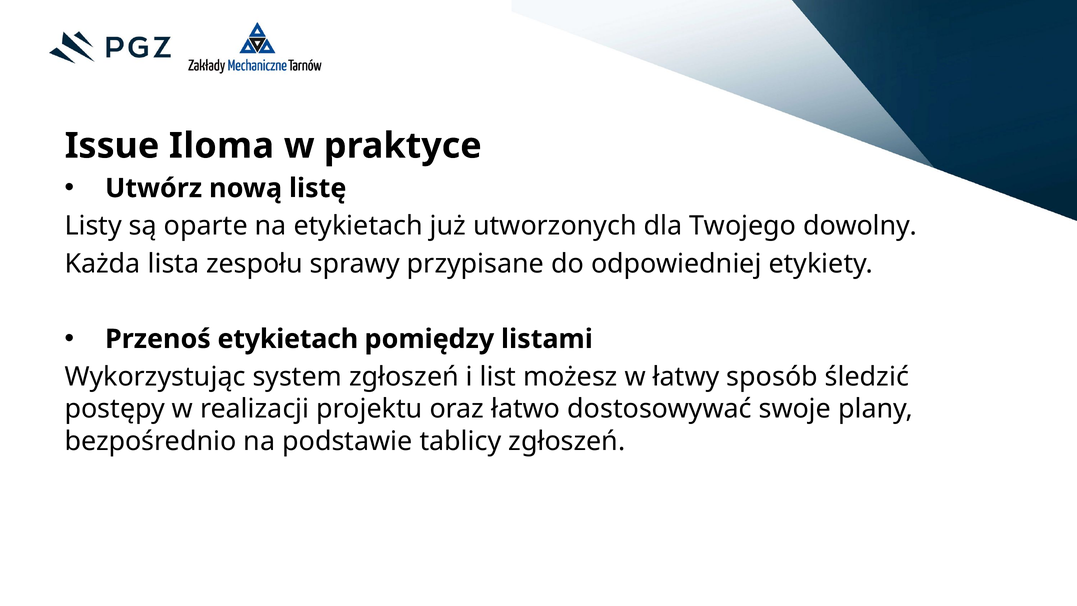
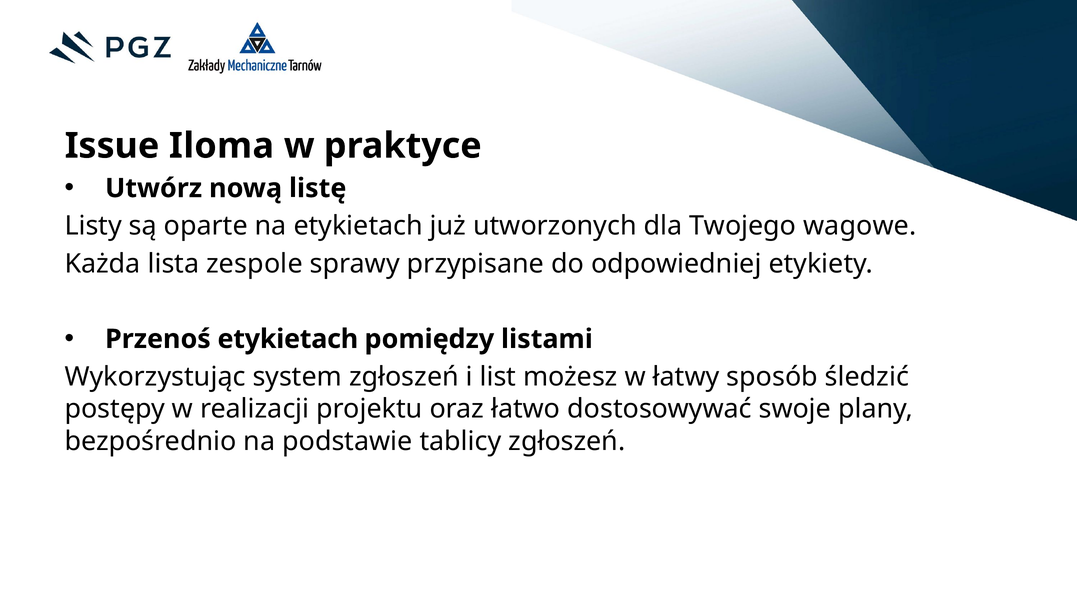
dowolny: dowolny -> wagowe
zespołu: zespołu -> zespole
